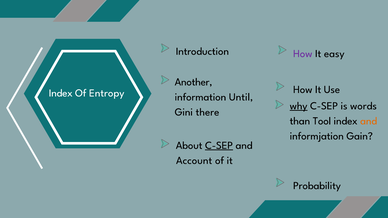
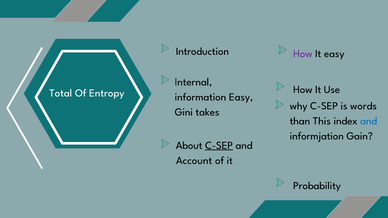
Another: Another -> Internal
Index at (61, 93): Index -> Total
information Until: Until -> Easy
why underline: present -> none
there: there -> takes
Tool: Tool -> This
and at (369, 121) colour: orange -> blue
